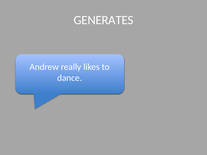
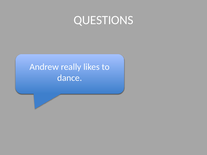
GENERATES: GENERATES -> QUESTIONS
